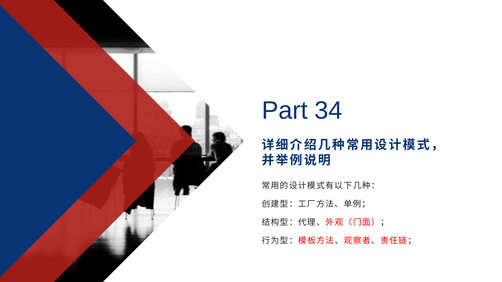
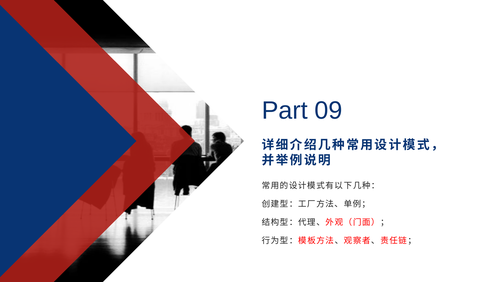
34: 34 -> 09
